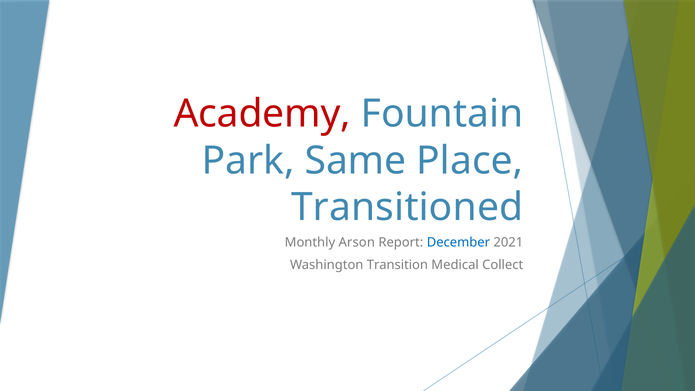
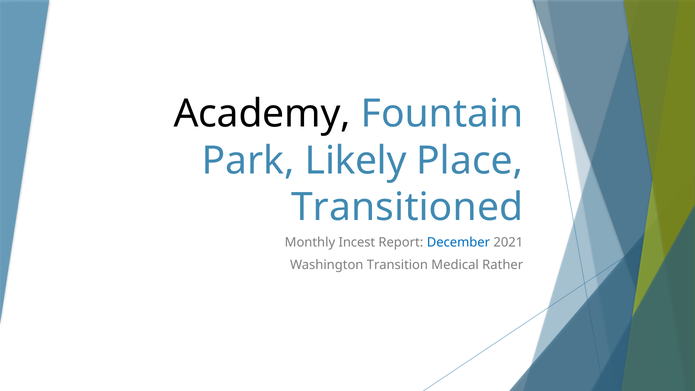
Academy colour: red -> black
Same: Same -> Likely
Arson: Arson -> Incest
Collect: Collect -> Rather
